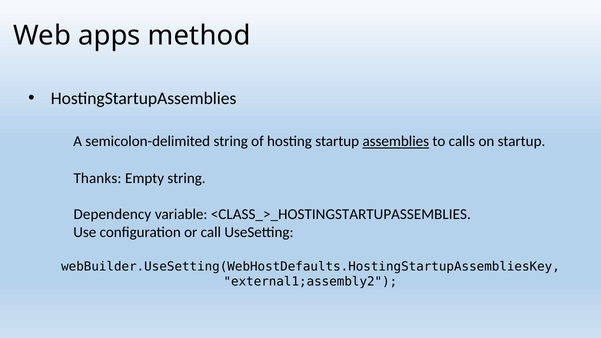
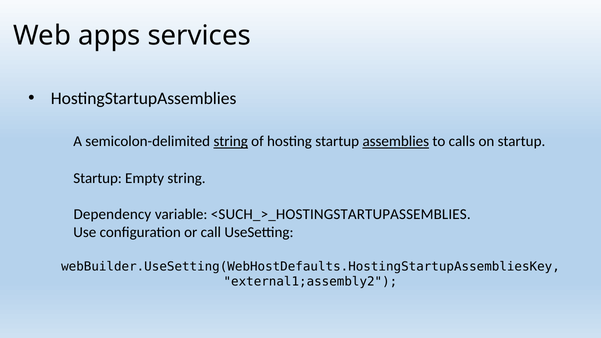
method: method -> services
string at (231, 142) underline: none -> present
Thanks at (97, 178): Thanks -> Startup
<CLASS_>_HOSTINGSTARTUPASSEMBLIES: <CLASS_>_HOSTINGSTARTUPASSEMBLIES -> <SUCH_>_HOSTINGSTARTUPASSEMBLIES
